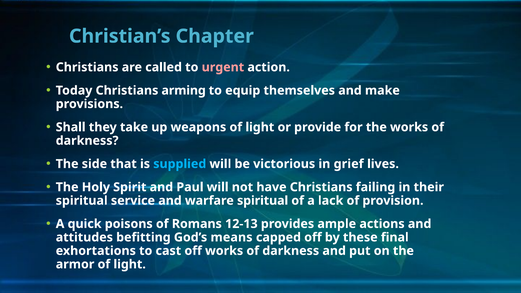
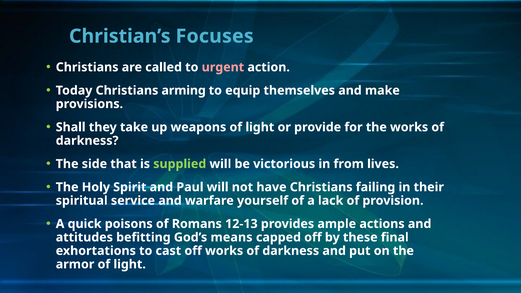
Chapter: Chapter -> Focuses
supplied colour: light blue -> light green
grief: grief -> from
warfare spiritual: spiritual -> yourself
